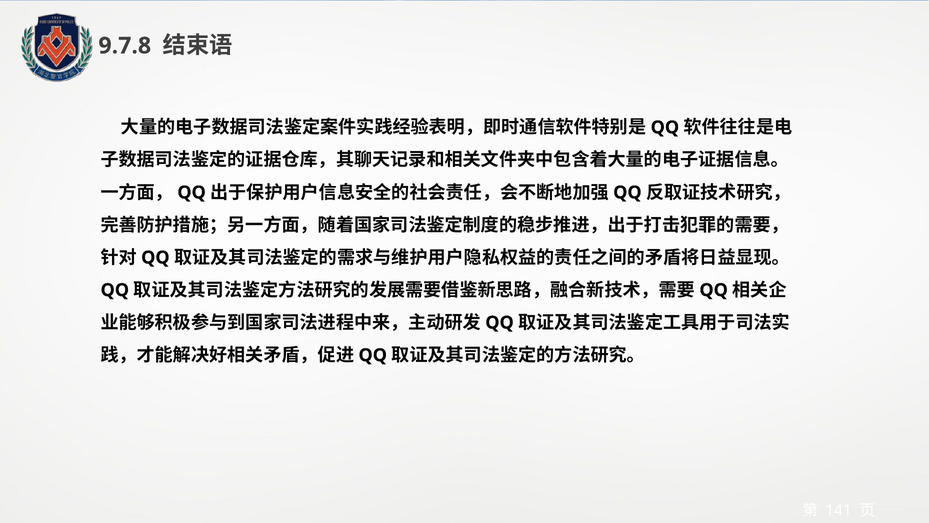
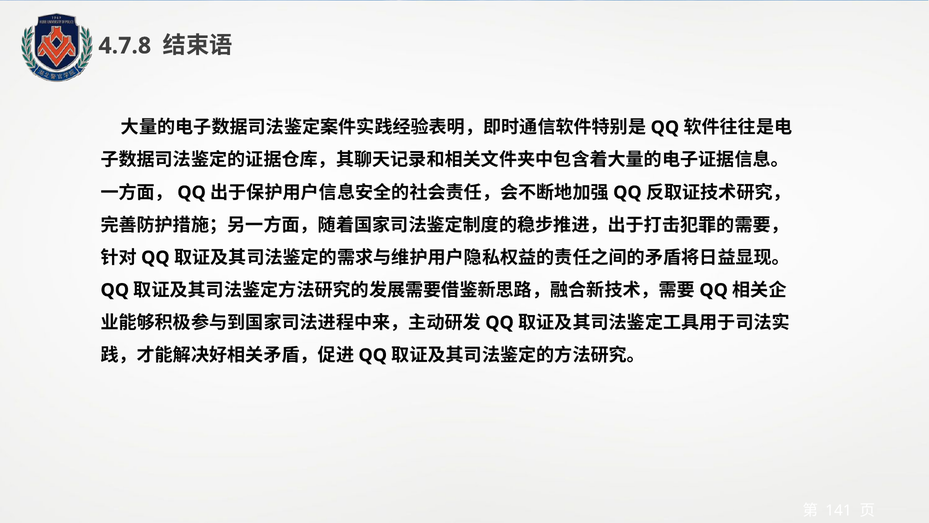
9.7.8: 9.7.8 -> 4.7.8
